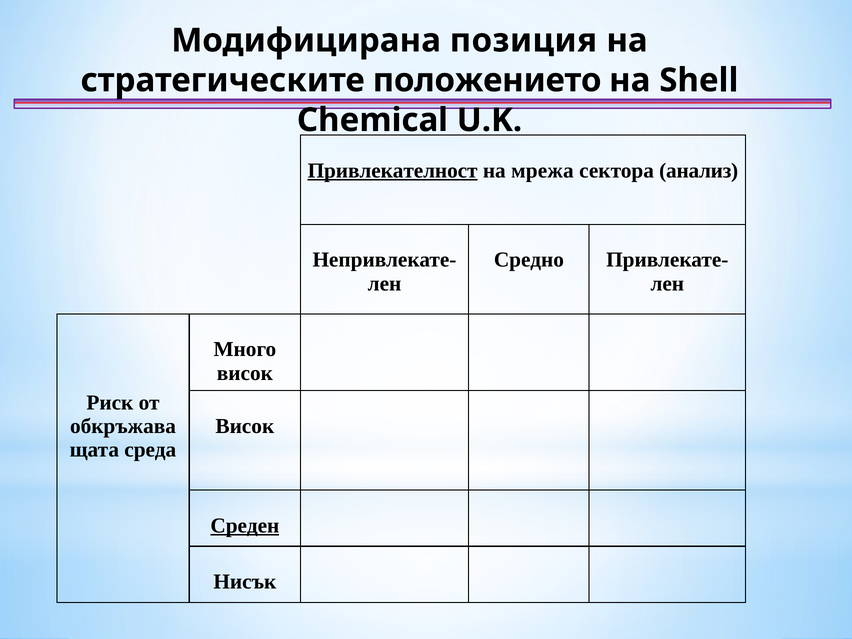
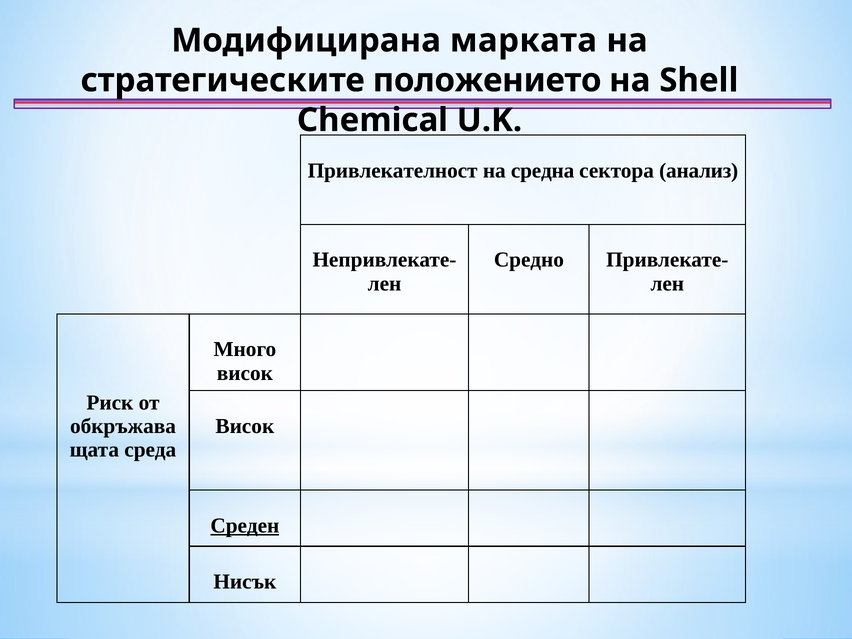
позиция: позиция -> марката
Привлекателност underline: present -> none
мрежа: мрежа -> средна
